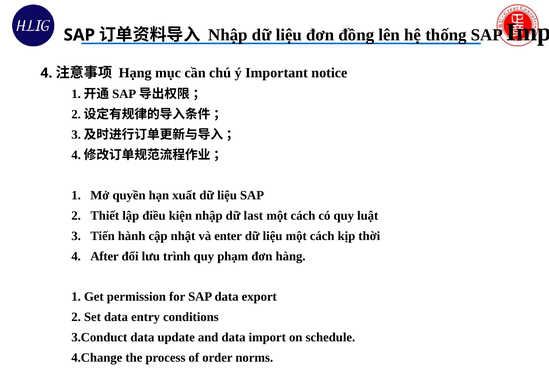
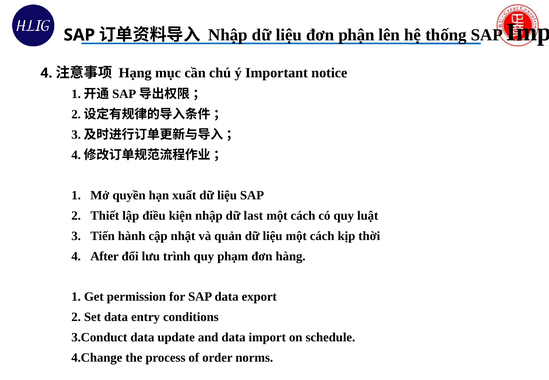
đồng: đồng -> phận
enter: enter -> quản
